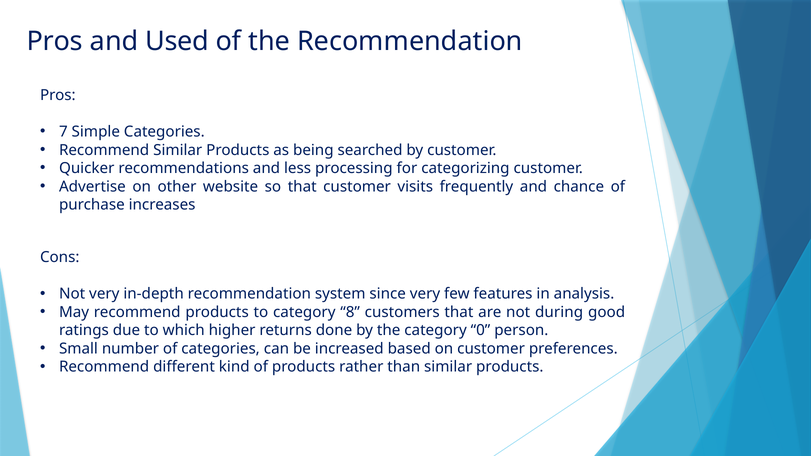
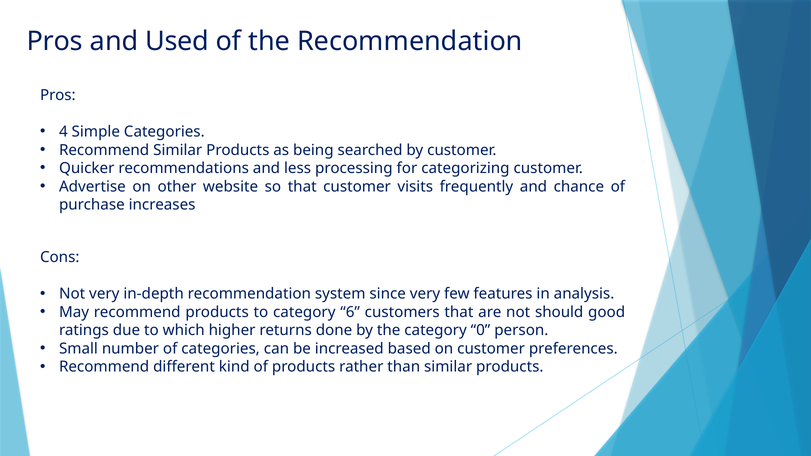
7: 7 -> 4
8: 8 -> 6
during: during -> should
